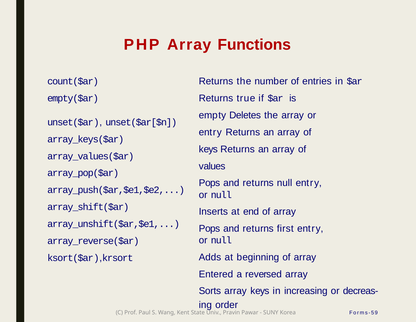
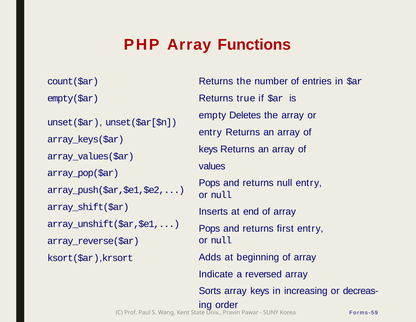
Entered: Entered -> Indicate
